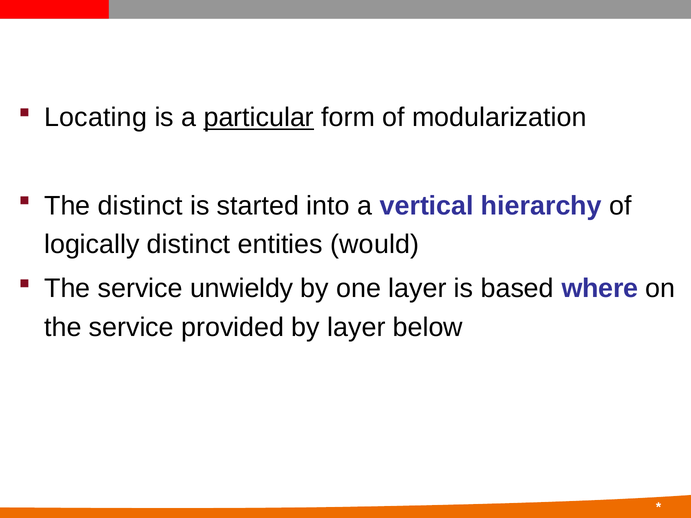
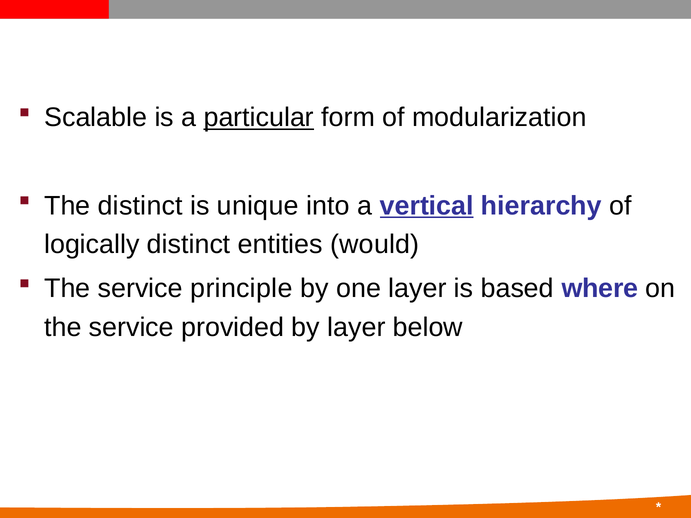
Locating: Locating -> Scalable
started: started -> unique
vertical underline: none -> present
unwieldy: unwieldy -> principle
